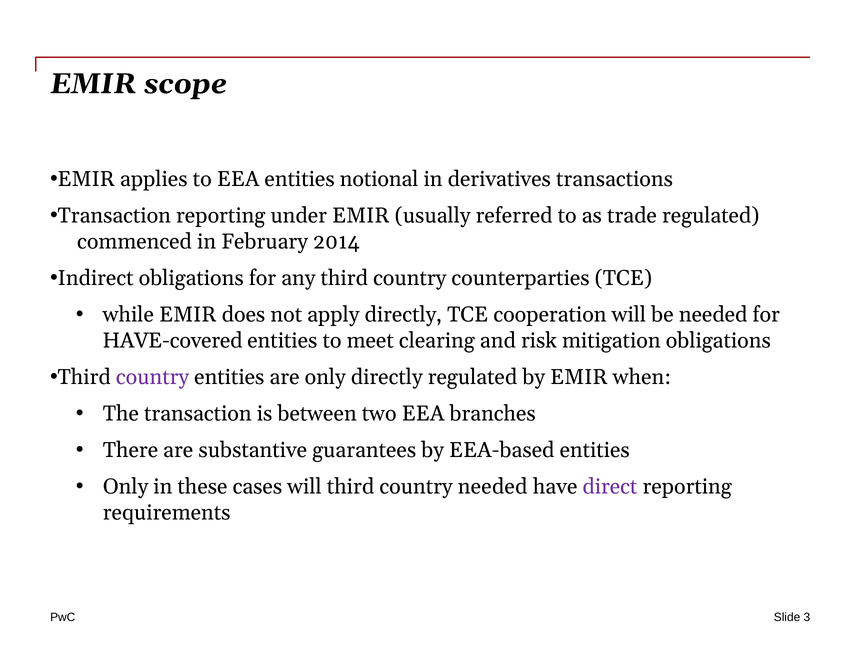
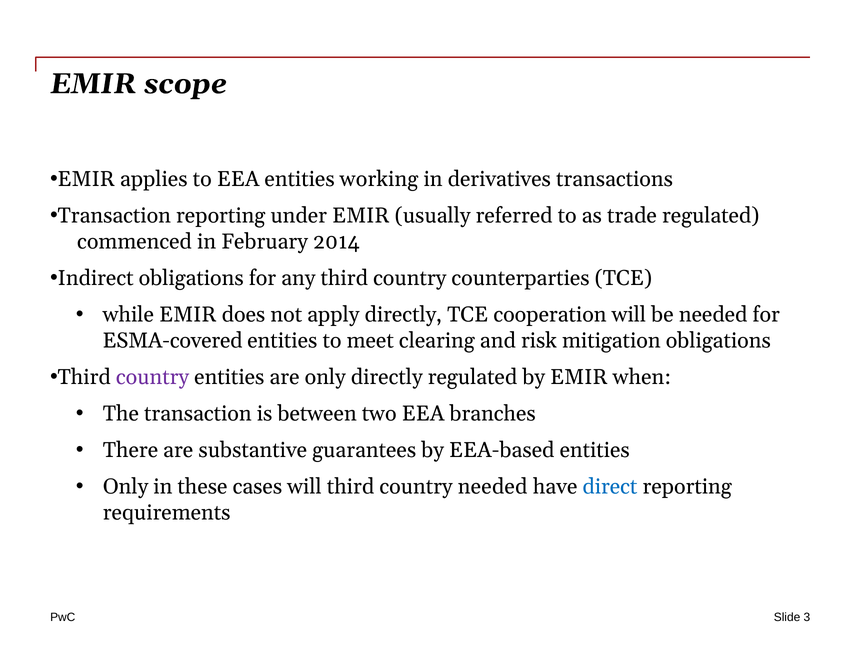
notional: notional -> working
HAVE-covered: HAVE-covered -> ESMA-covered
direct colour: purple -> blue
